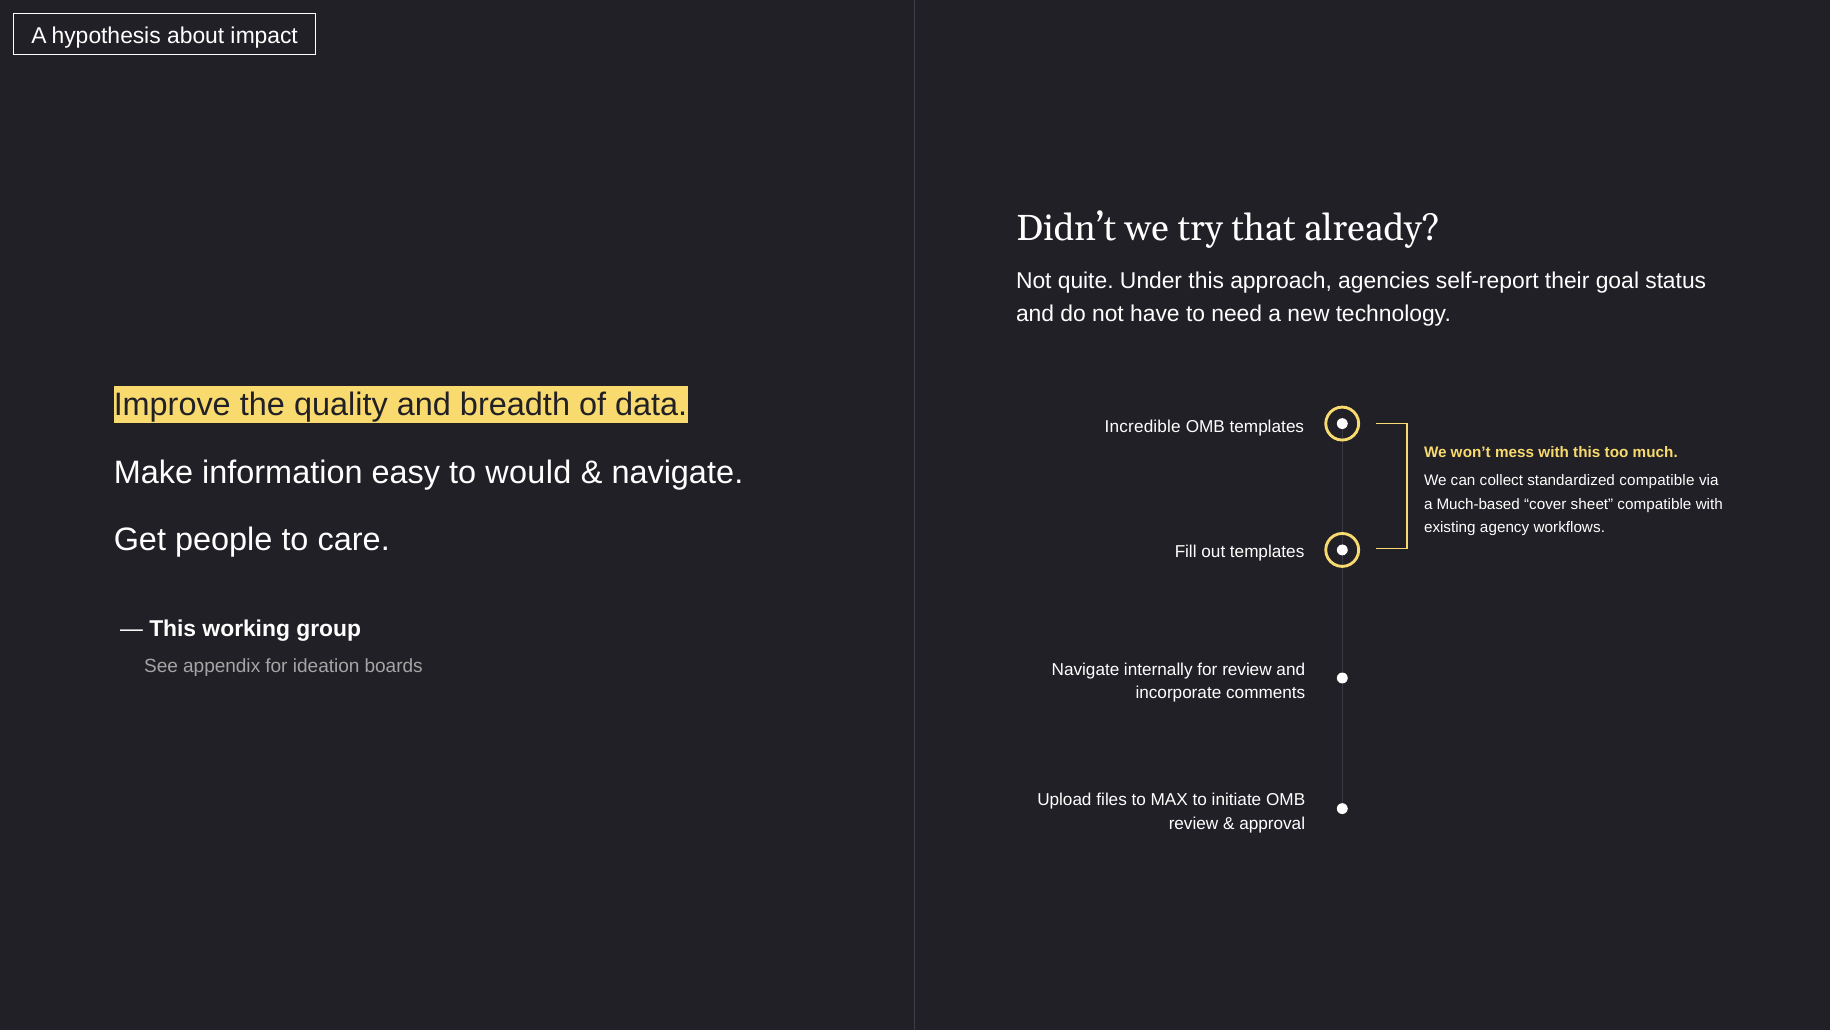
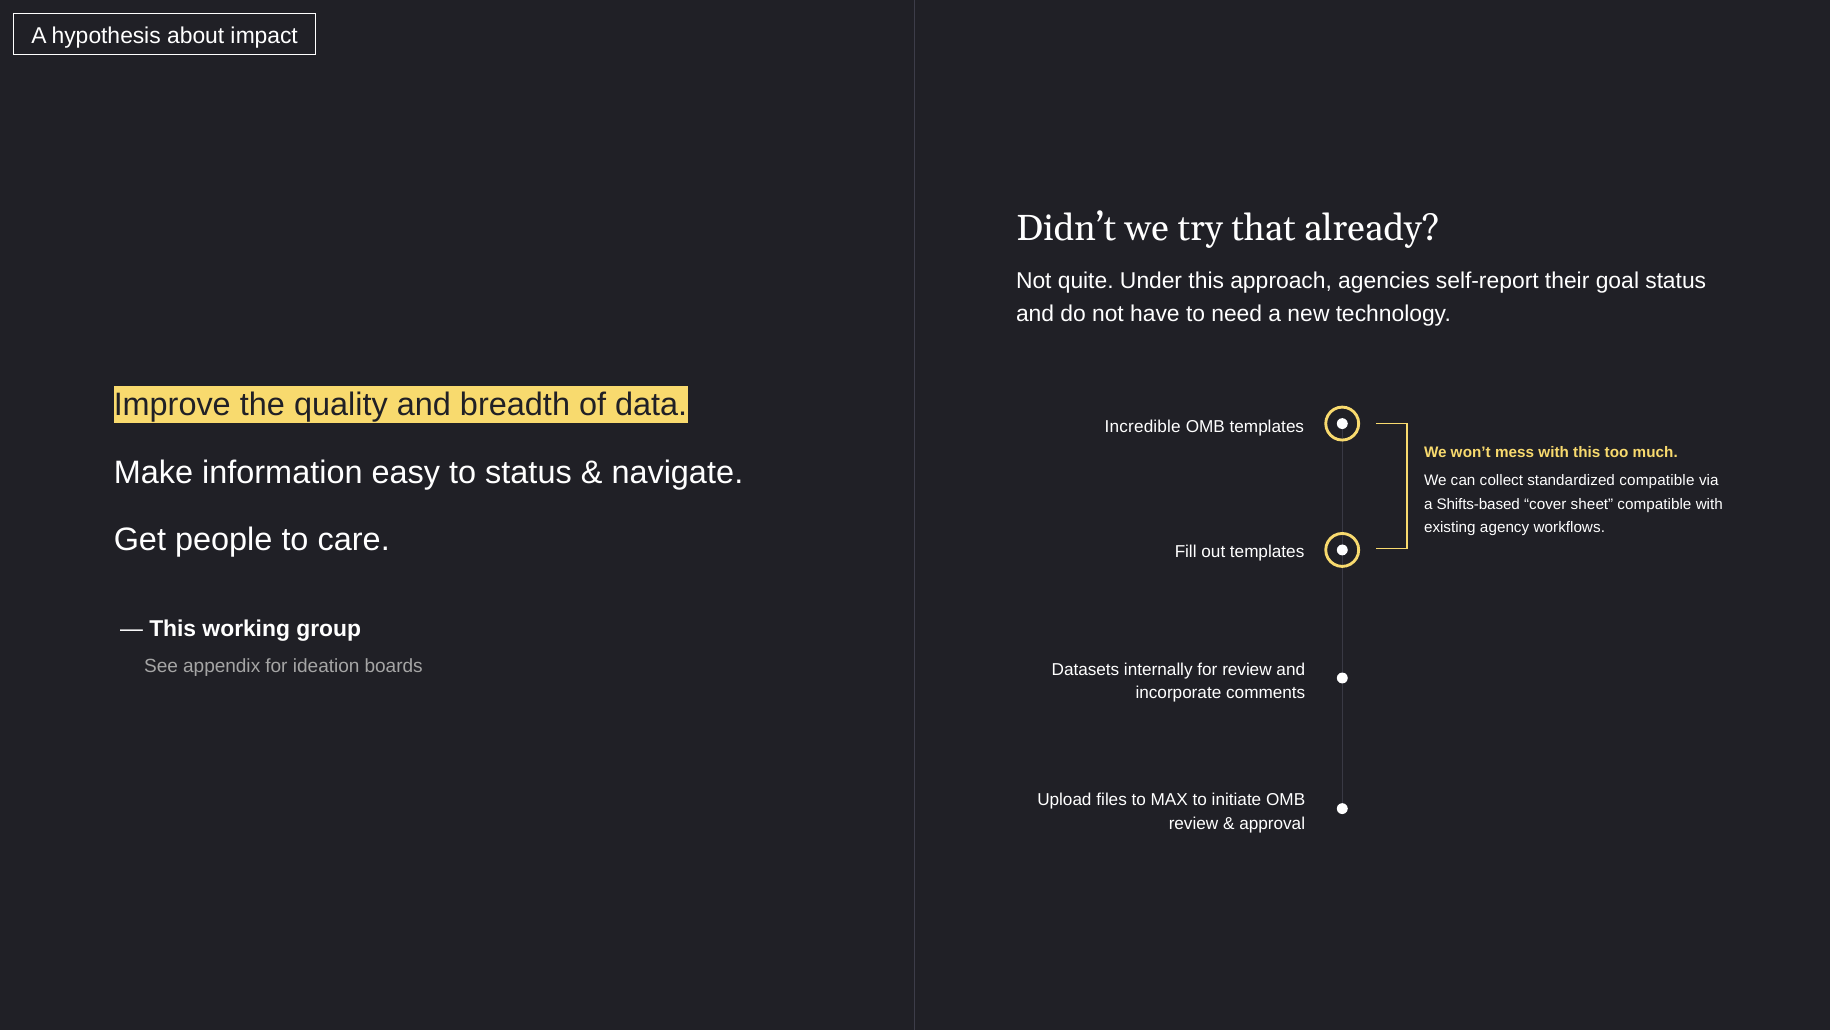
to would: would -> status
Much-based: Much-based -> Shifts-based
Navigate at (1086, 669): Navigate -> Datasets
